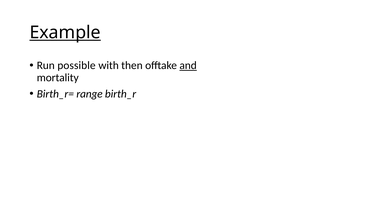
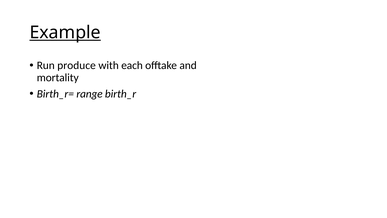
possible: possible -> produce
then: then -> each
and underline: present -> none
